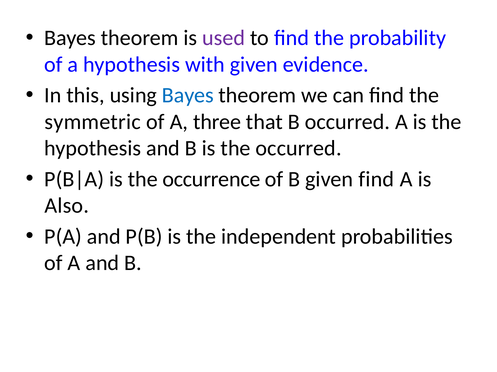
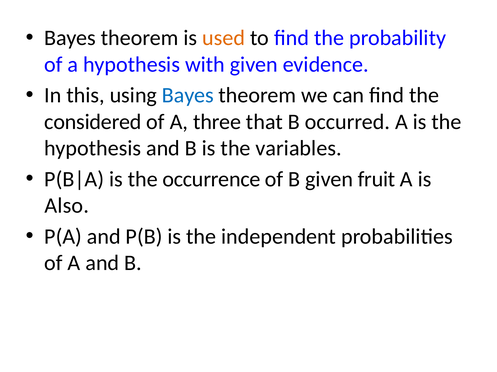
used colour: purple -> orange
symmetric: symmetric -> considered
the occurred: occurred -> variables
given find: find -> fruit
